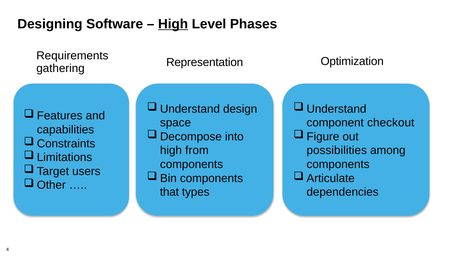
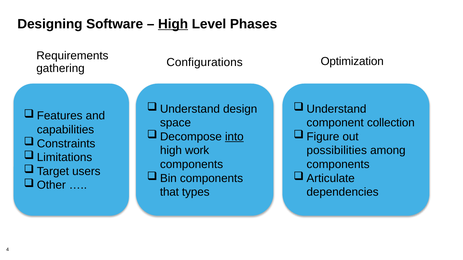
Representation: Representation -> Configurations
checkout: checkout -> collection
into underline: none -> present
from: from -> work
